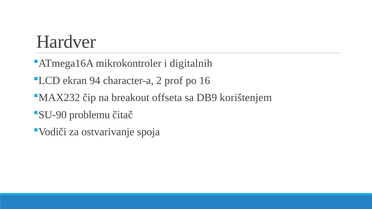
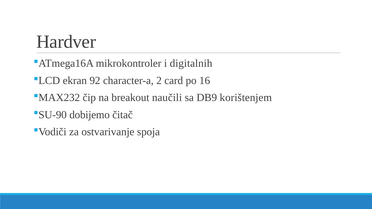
94: 94 -> 92
prof: prof -> card
offseta: offseta -> naučili
problemu: problemu -> dobijemo
